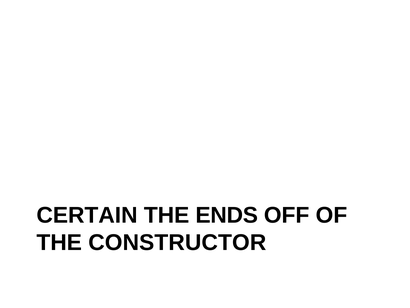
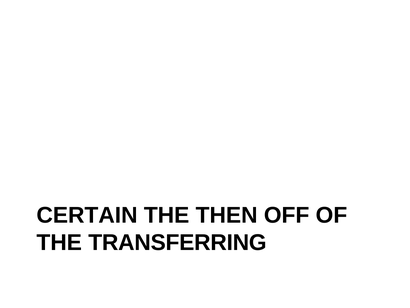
ENDS: ENDS -> THEN
CONSTRUCTOR: CONSTRUCTOR -> TRANSFERRING
